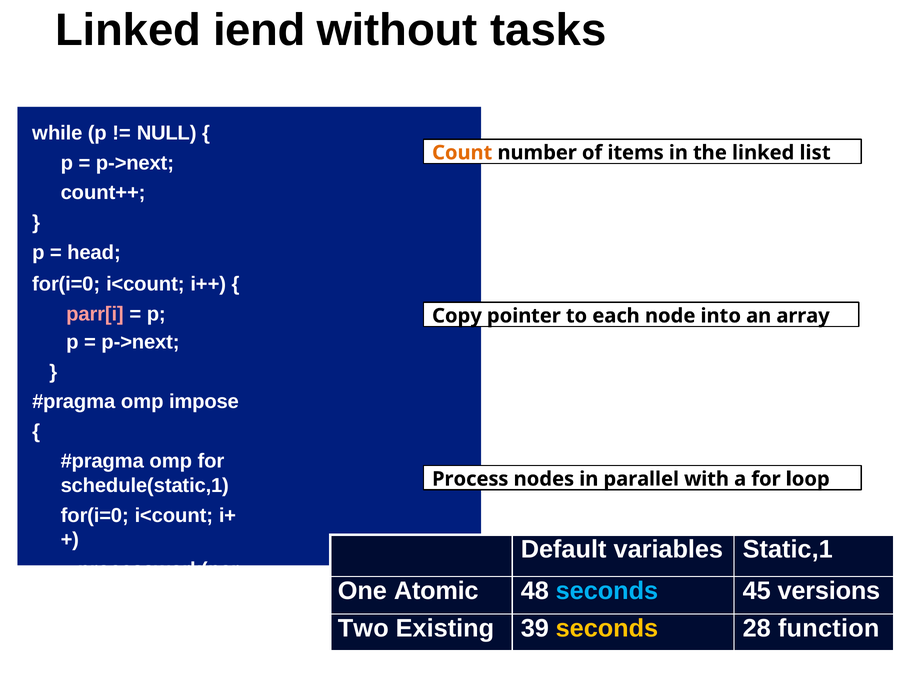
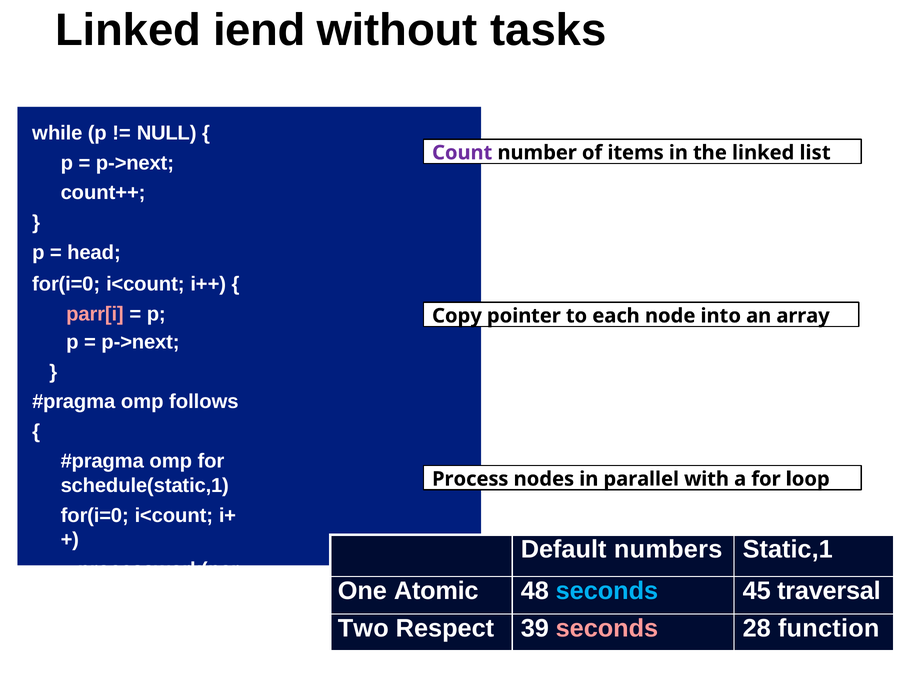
Count colour: orange -> purple
impose: impose -> follows
variables: variables -> numbers
versions: versions -> traversal
Existing: Existing -> Respect
seconds at (607, 629) colour: yellow -> pink
